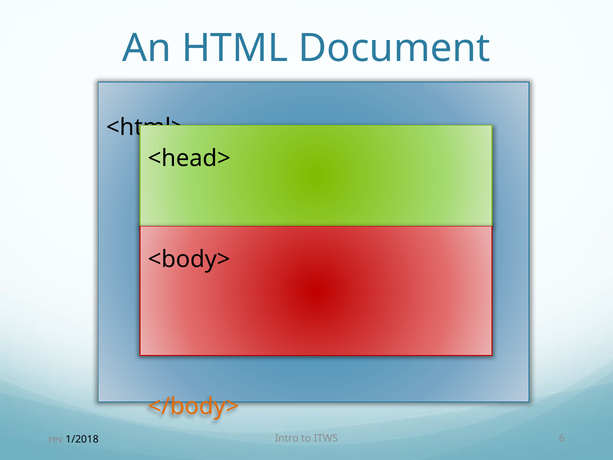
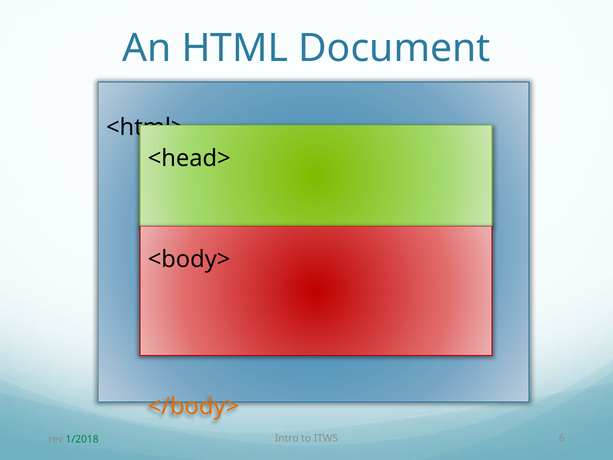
1/2018 colour: black -> green
